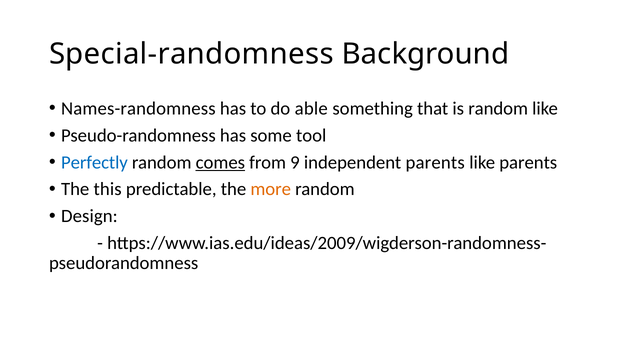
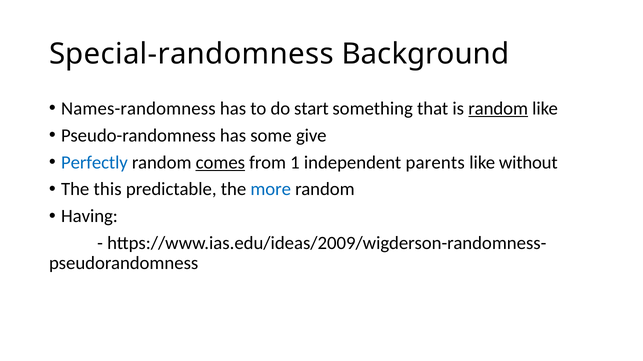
able: able -> start
random at (498, 109) underline: none -> present
tool: tool -> give
9: 9 -> 1
like parents: parents -> without
more colour: orange -> blue
Design: Design -> Having
